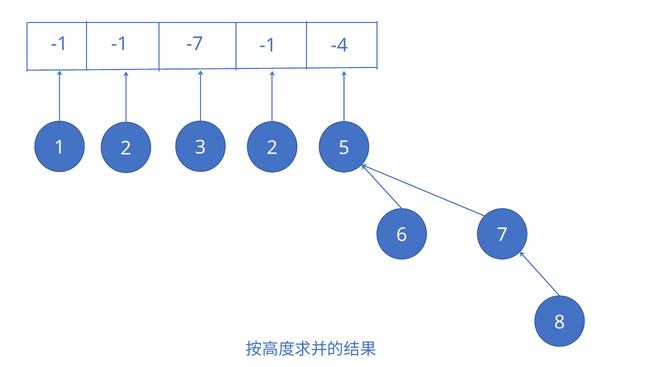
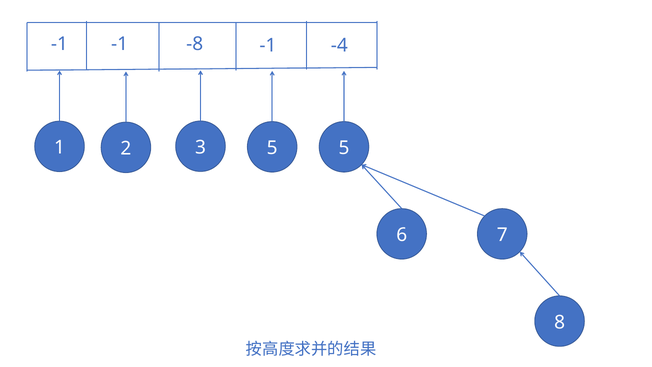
-7: -7 -> -8
3 2: 2 -> 5
